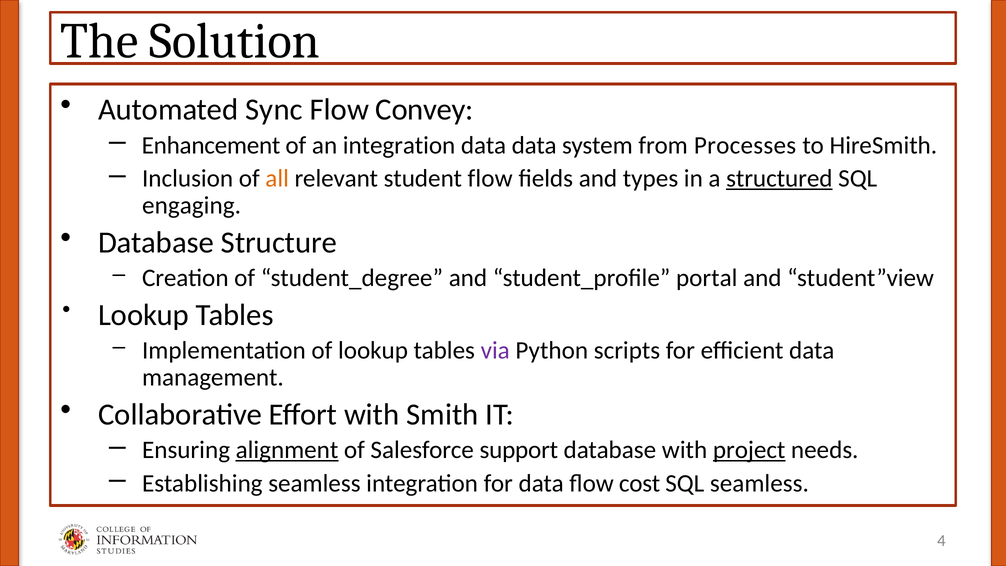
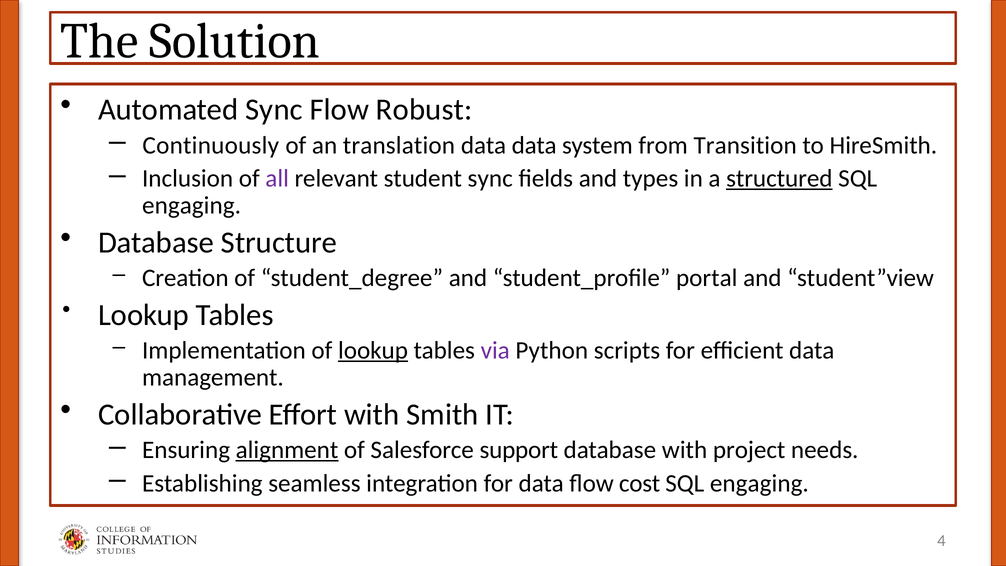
Convey: Convey -> Robust
Enhancement: Enhancement -> Continuously
an integration: integration -> translation
Processes: Processes -> Transition
all colour: orange -> purple
student flow: flow -> sync
lookup at (373, 350) underline: none -> present
project underline: present -> none
seamless at (759, 483): seamless -> engaging
